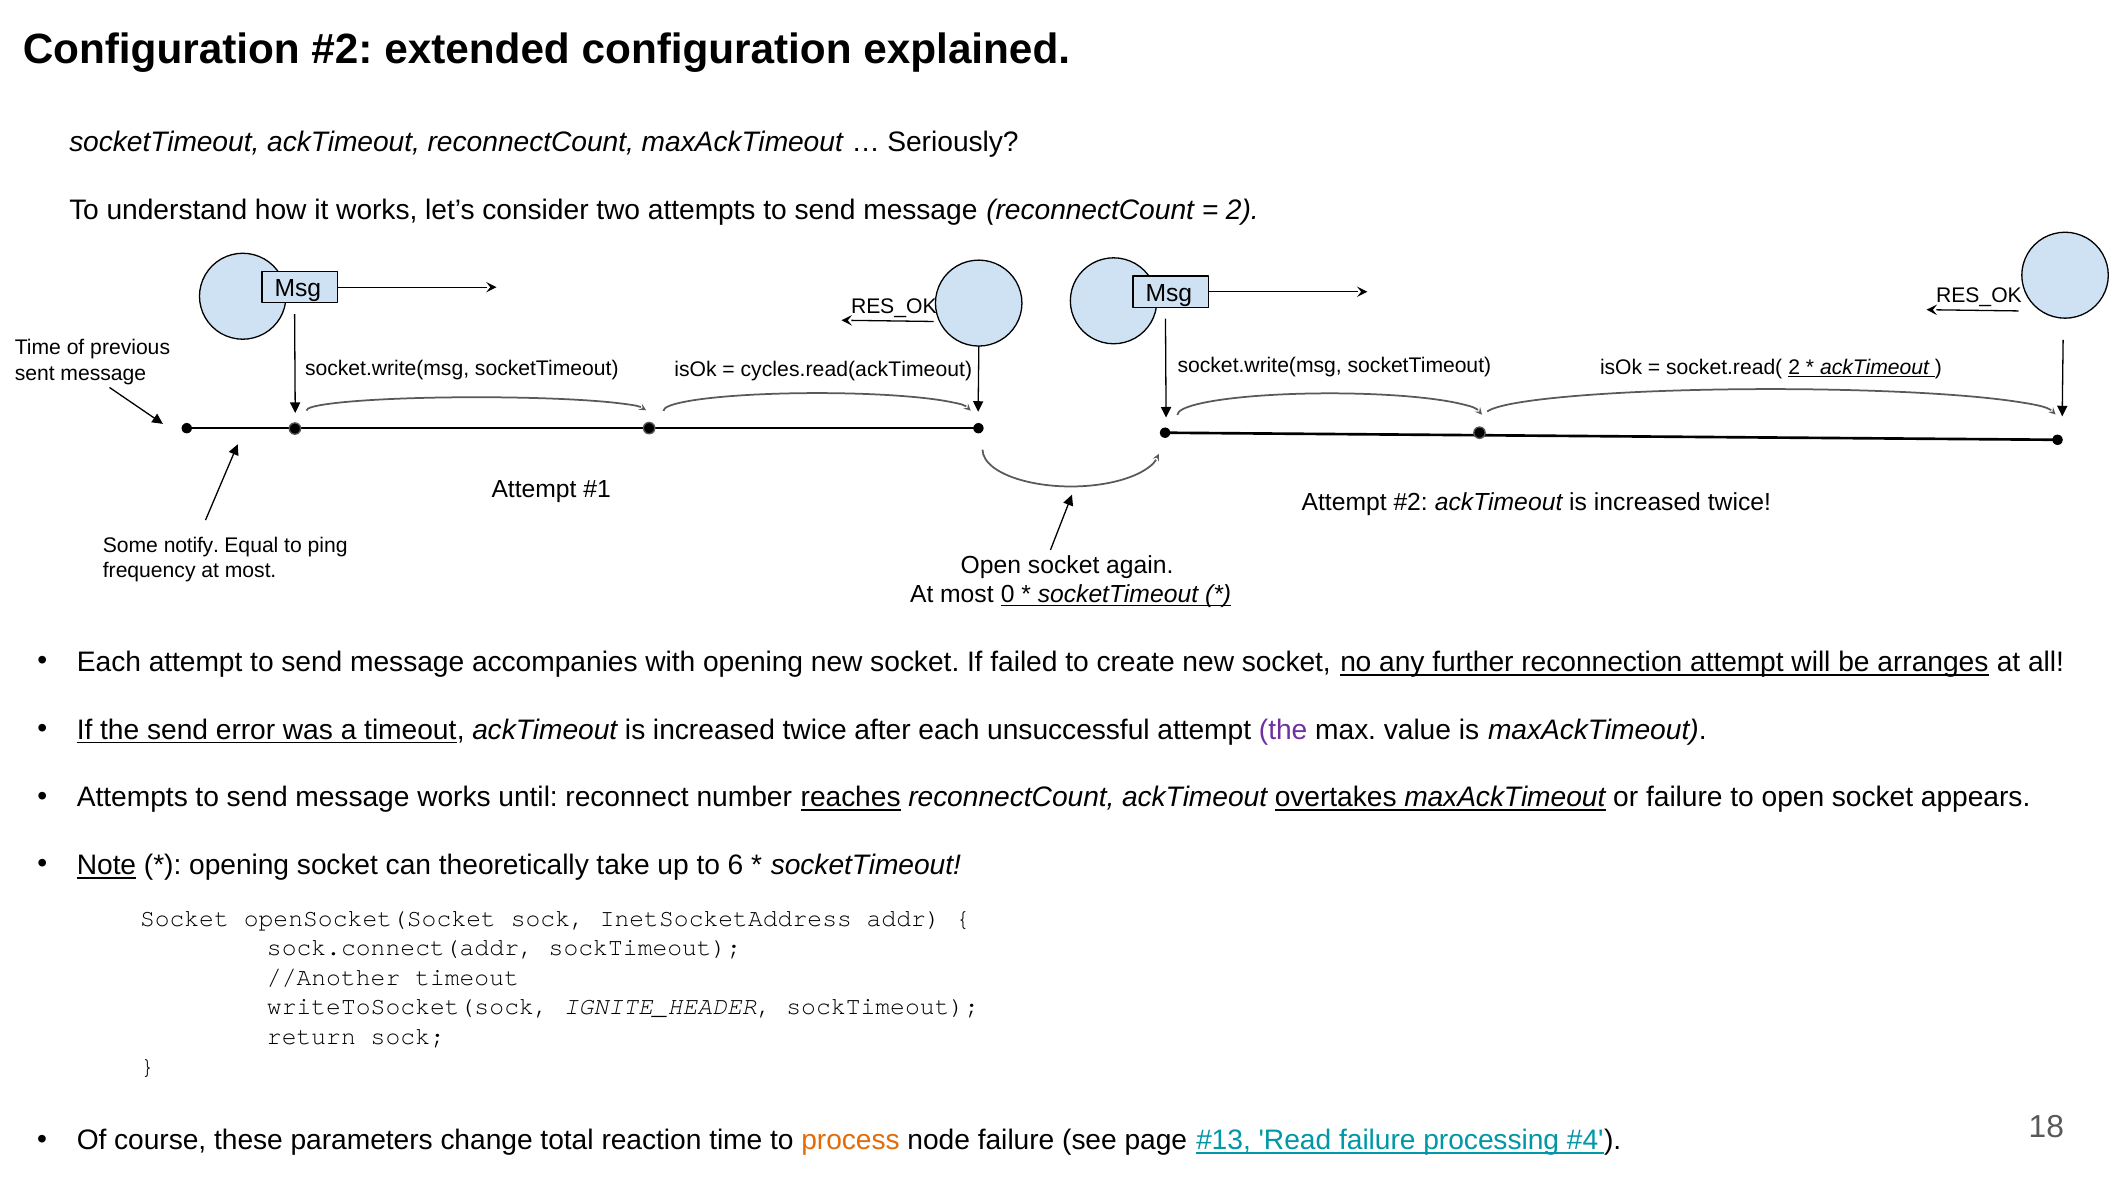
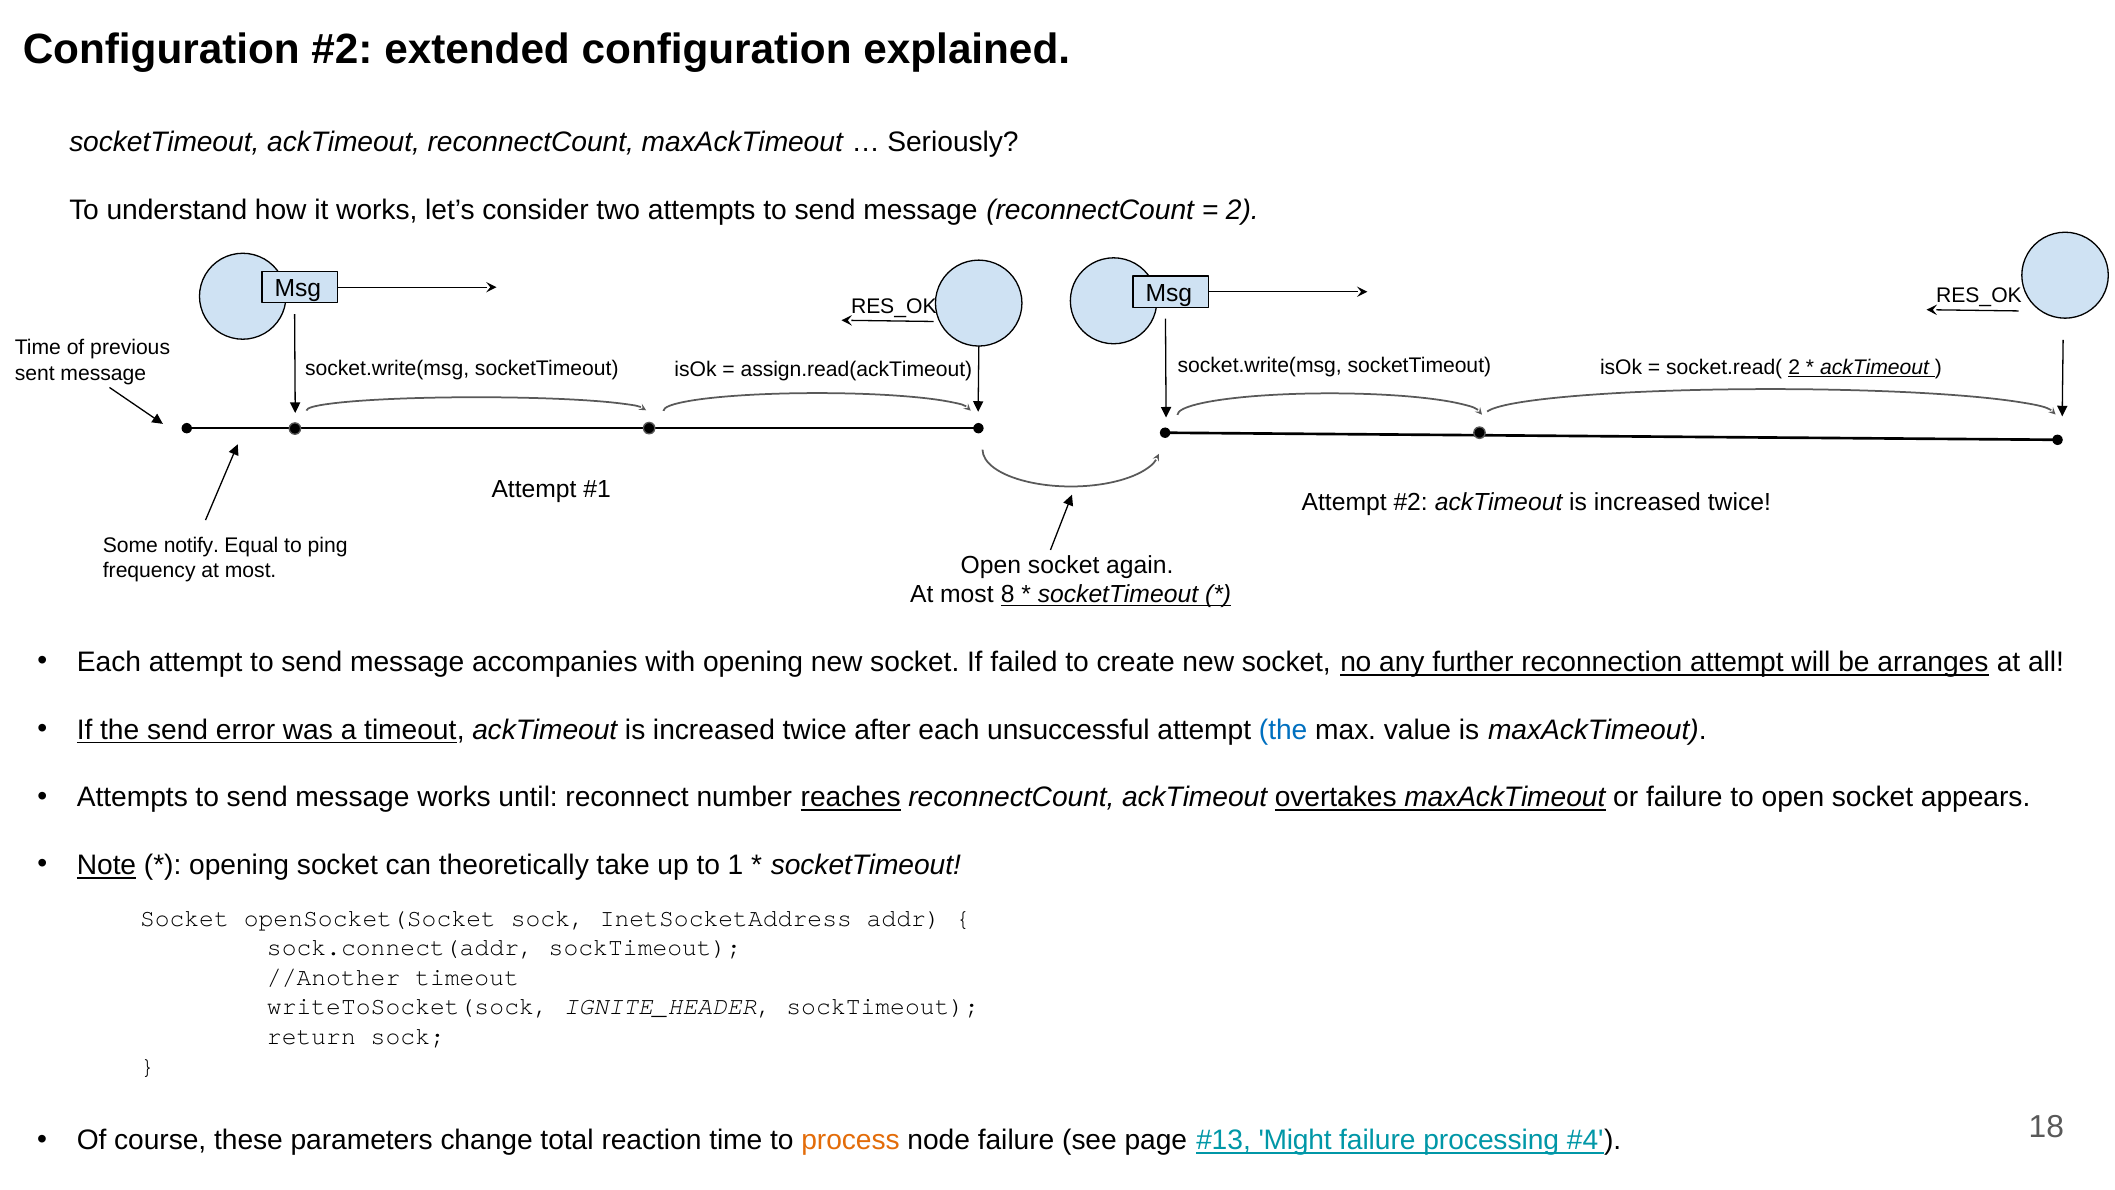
cycles.read(ackTimeout: cycles.read(ackTimeout -> assign.read(ackTimeout
0: 0 -> 8
the at (1283, 730) colour: purple -> blue
6: 6 -> 1
Read: Read -> Might
